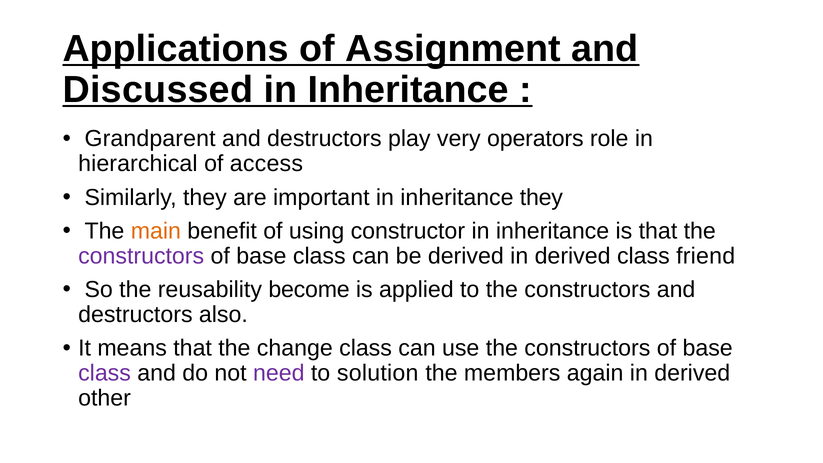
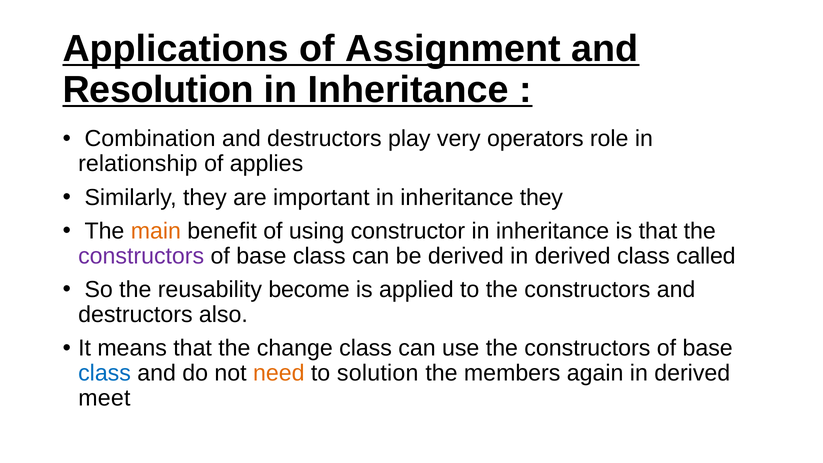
Discussed: Discussed -> Resolution
Grandparent: Grandparent -> Combination
hierarchical: hierarchical -> relationship
access: access -> applies
friend: friend -> called
class at (105, 373) colour: purple -> blue
need colour: purple -> orange
other: other -> meet
